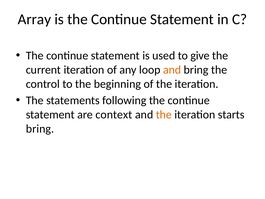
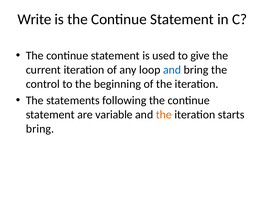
Array: Array -> Write
and at (172, 70) colour: orange -> blue
context: context -> variable
